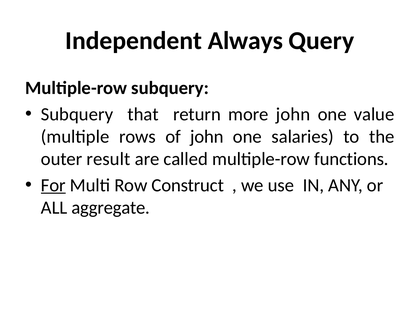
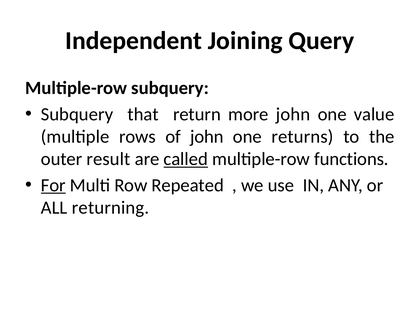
Always: Always -> Joining
salaries: salaries -> returns
called underline: none -> present
Construct: Construct -> Repeated
aggregate: aggregate -> returning
